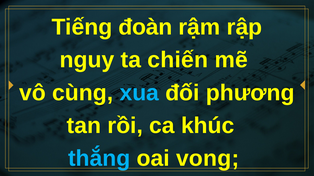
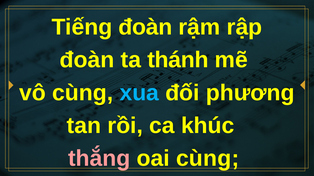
nguy at (87, 60): nguy -> đoàn
chiến: chiến -> thánh
thắng colour: light blue -> pink
oai vong: vong -> cùng
